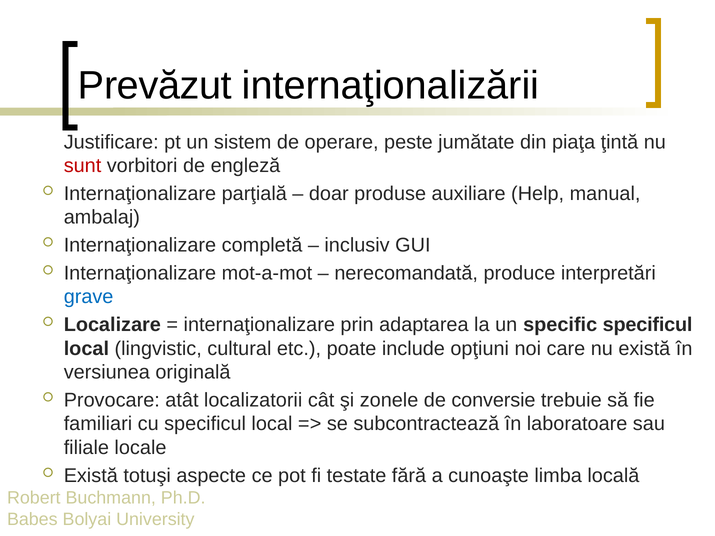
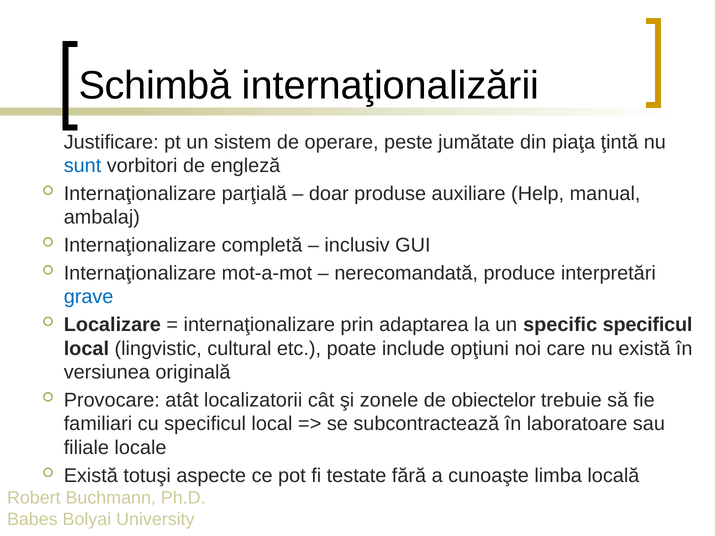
Prevăzut: Prevăzut -> Schimbă
sunt colour: red -> blue
conversie: conversie -> obiectelor
